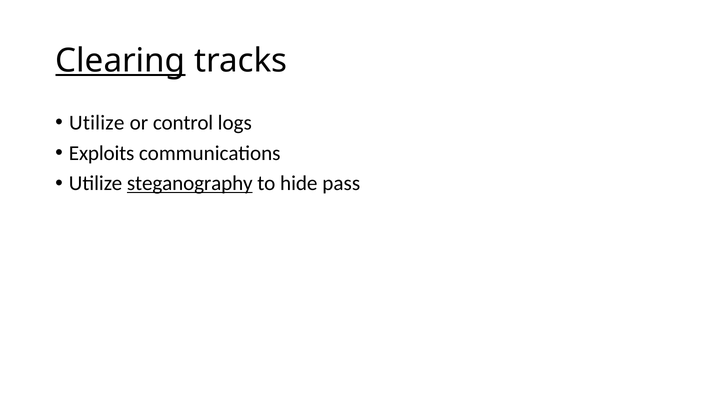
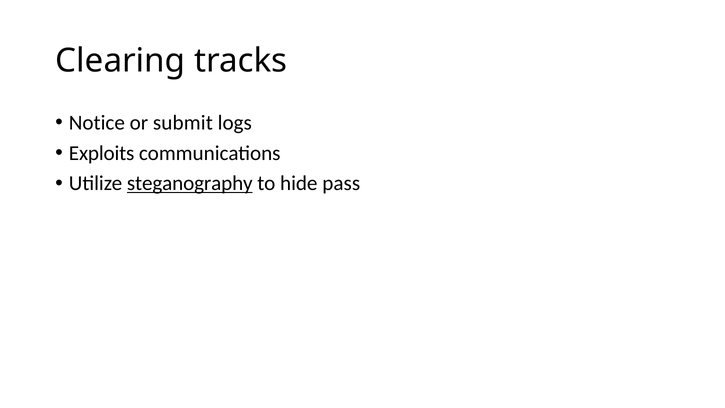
Clearing underline: present -> none
Utilize at (97, 123): Utilize -> Notice
control: control -> submit
